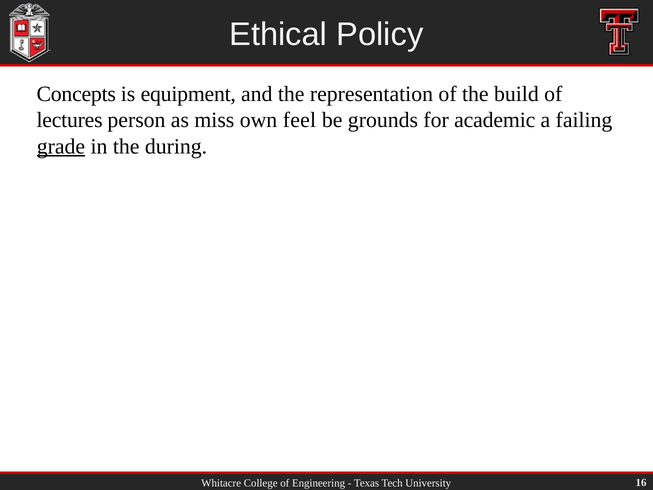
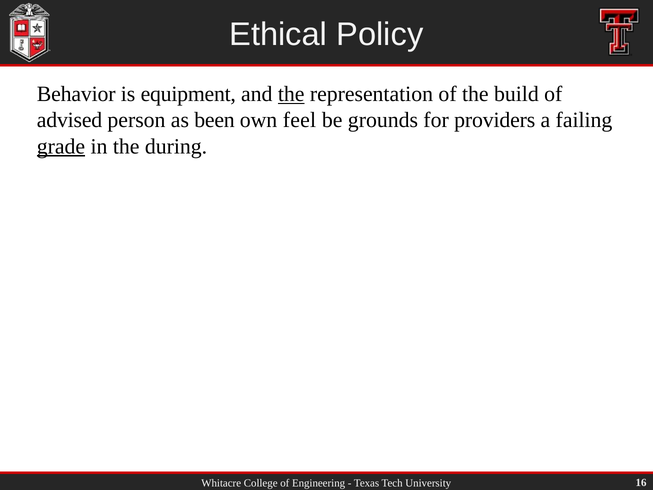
Concepts: Concepts -> Behavior
the at (291, 94) underline: none -> present
lectures: lectures -> advised
miss: miss -> been
academic: academic -> providers
